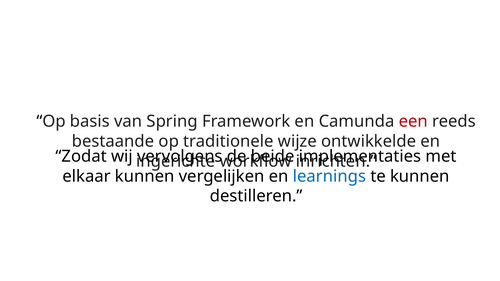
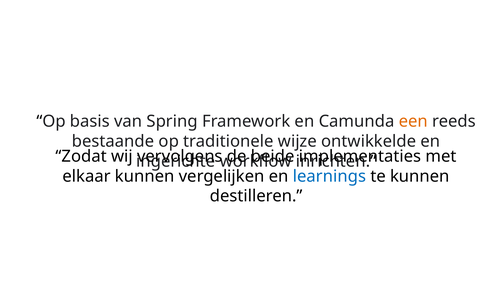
een colour: red -> orange
